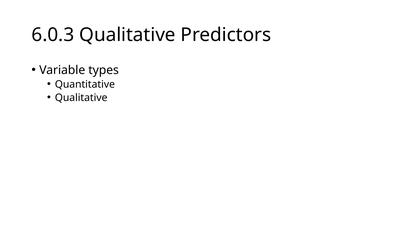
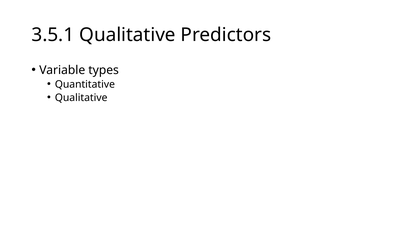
6.0.3: 6.0.3 -> 3.5.1
